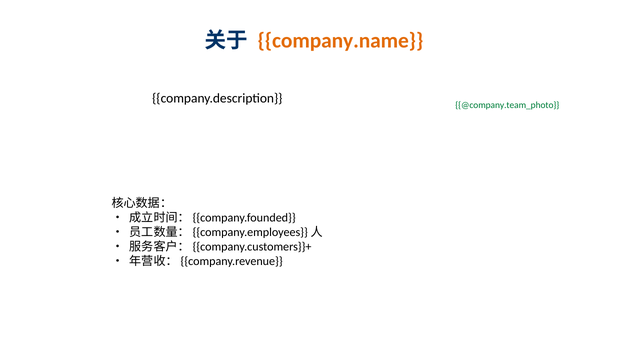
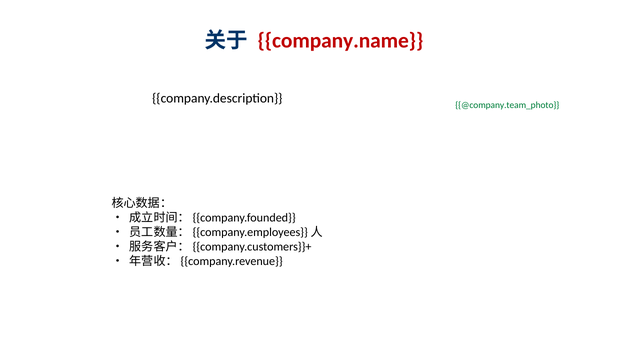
company.name colour: orange -> red
